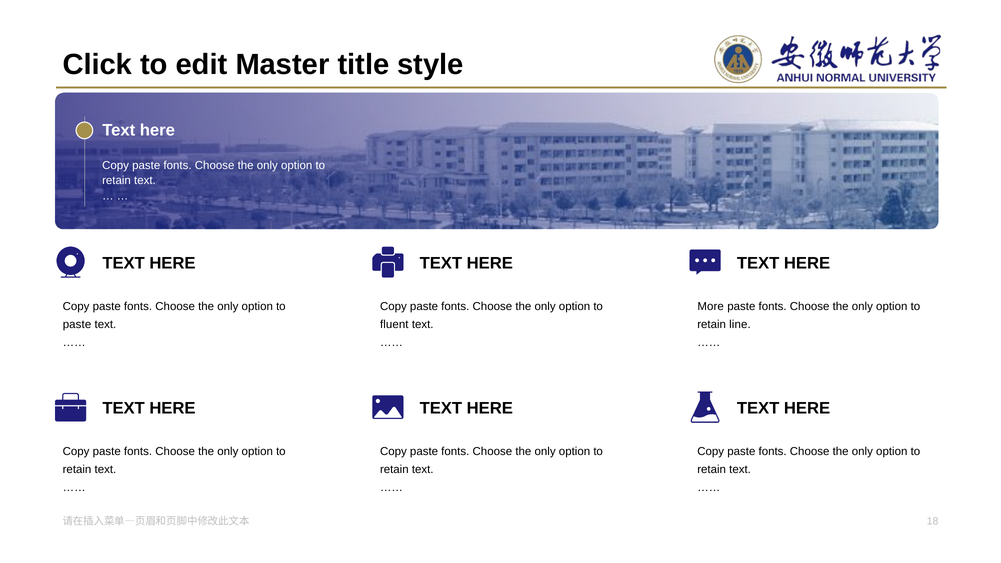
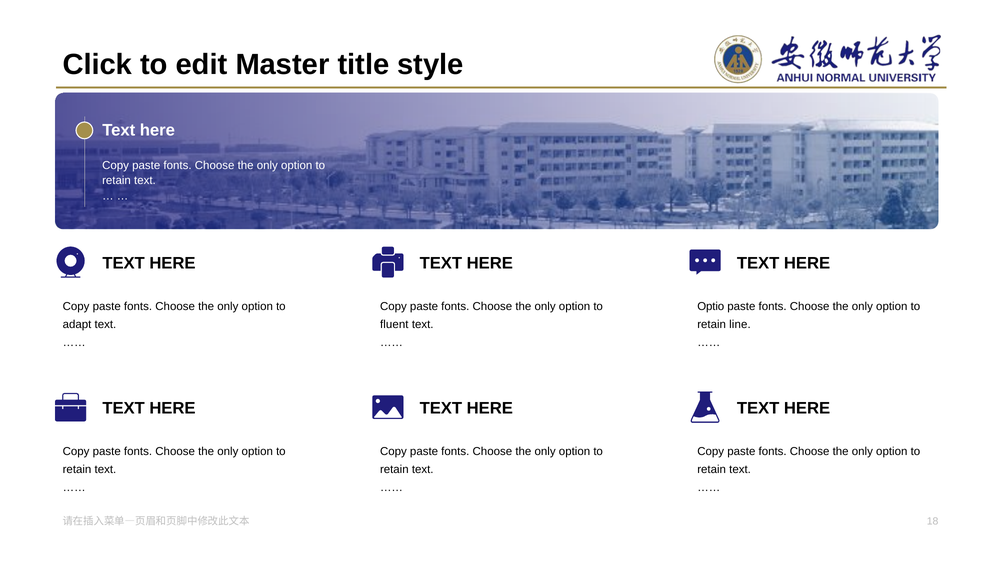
More: More -> Optio
paste at (77, 324): paste -> adapt
